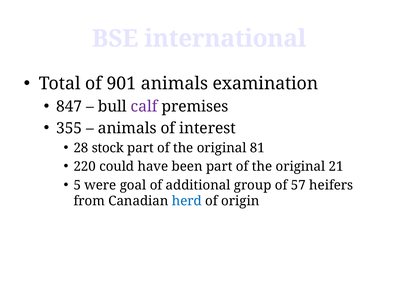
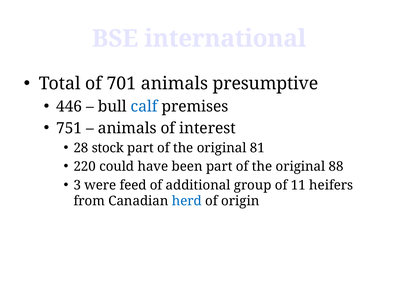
901: 901 -> 701
examination: examination -> presumptive
847: 847 -> 446
calf colour: purple -> blue
355: 355 -> 751
21: 21 -> 88
5: 5 -> 3
goal: goal -> feed
57: 57 -> 11
